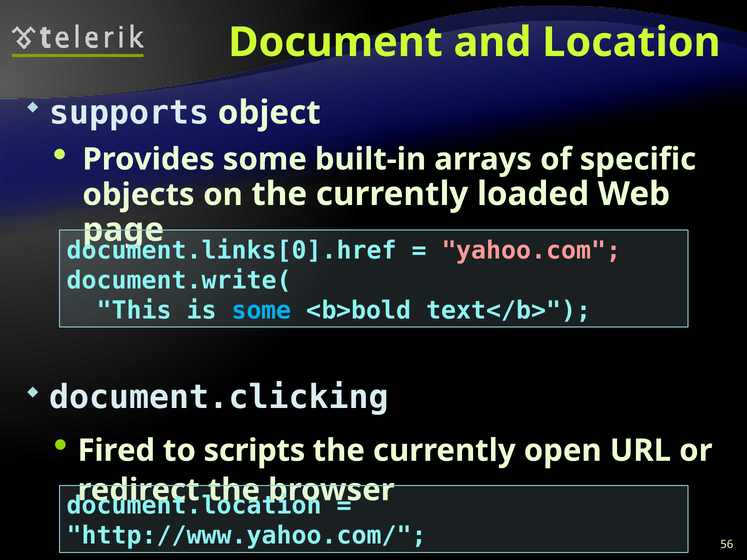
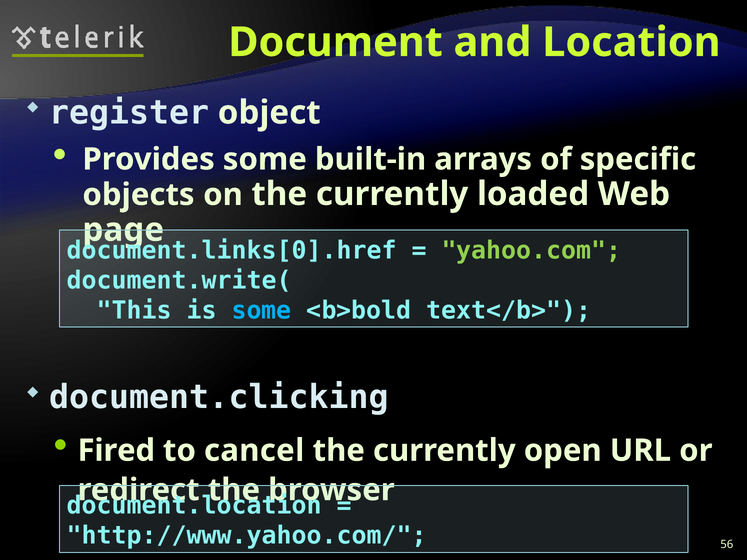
supports: supports -> register
yahoo.com colour: pink -> light green
scripts: scripts -> cancel
